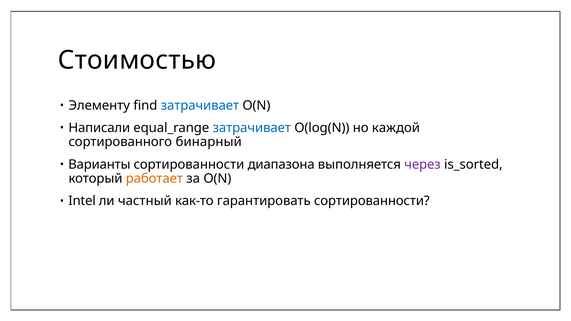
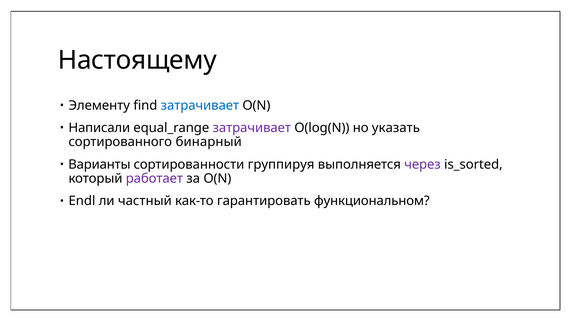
Стоимостью: Стоимостью -> Настоящему
затрачивает at (252, 128) colour: blue -> purple
каждой: каждой -> указать
диапазона: диапазона -> группируя
работает colour: orange -> purple
Intel: Intel -> Endl
гарантировать сортированности: сортированности -> функциональном
